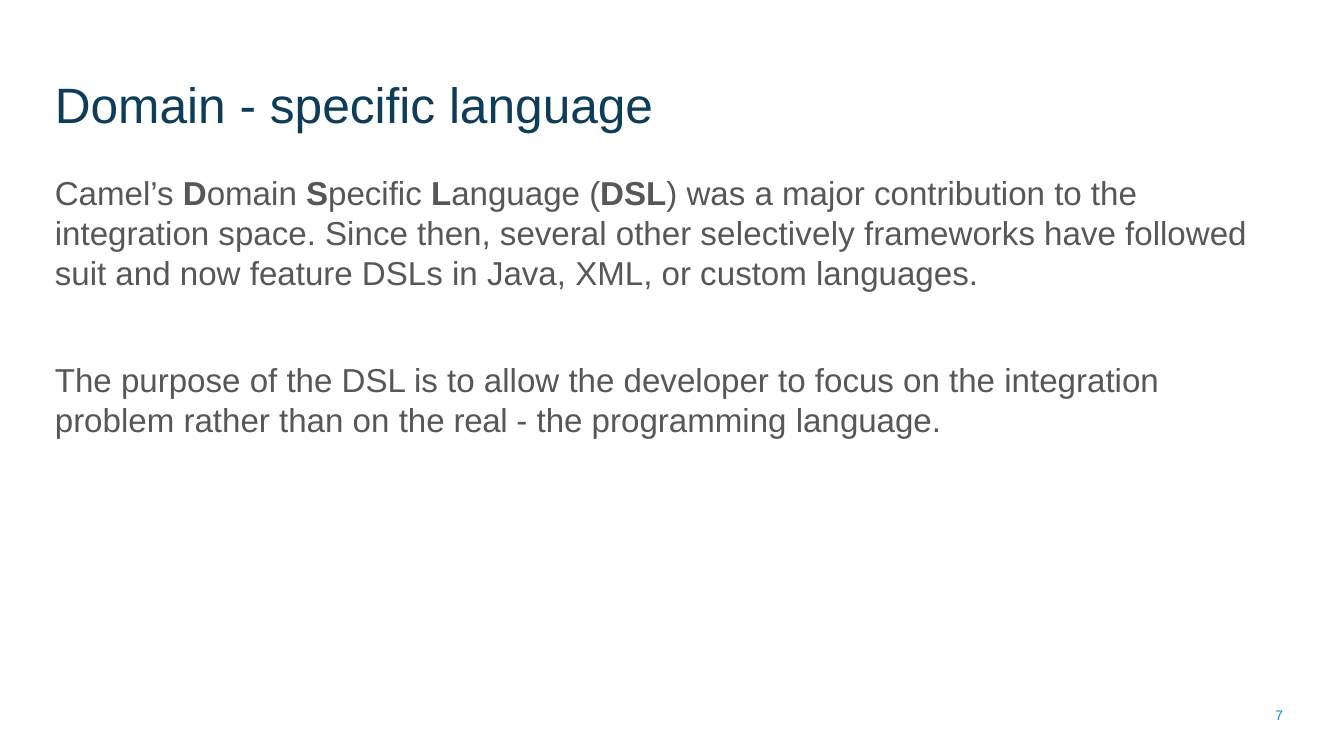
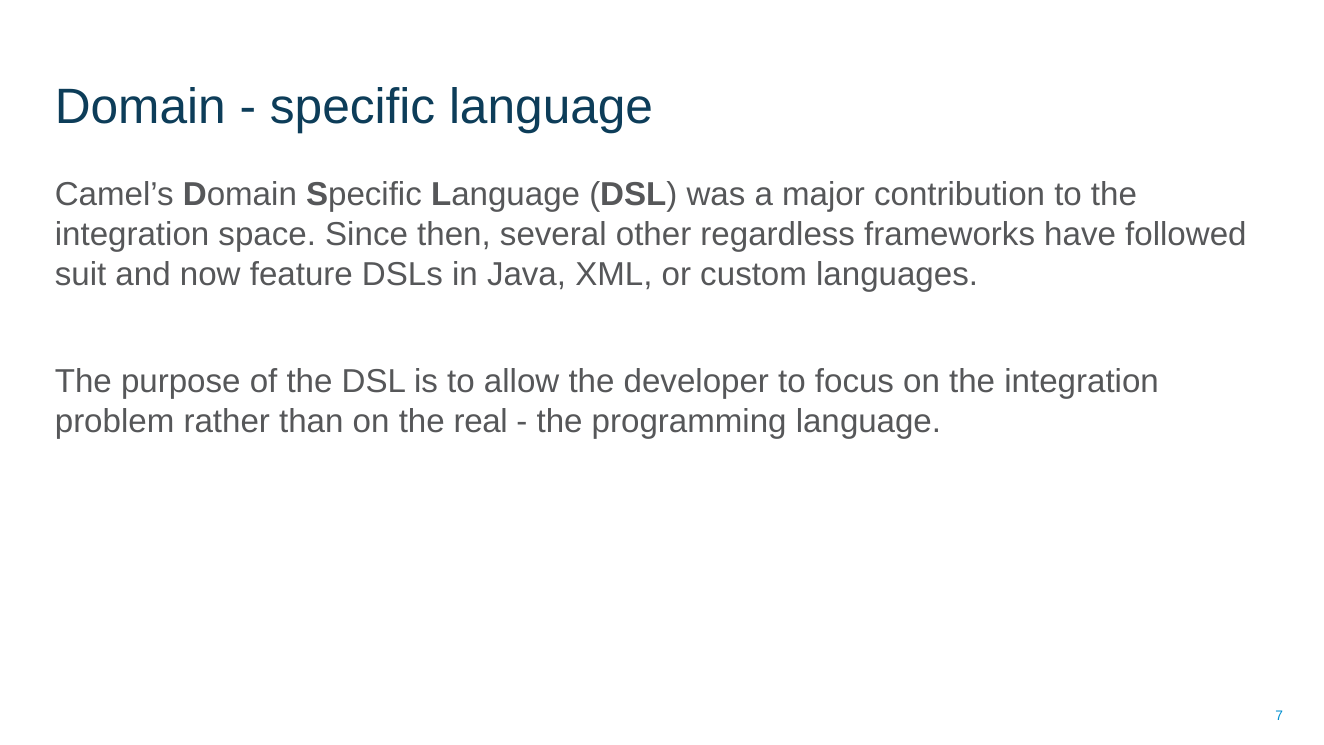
selectively: selectively -> regardless
